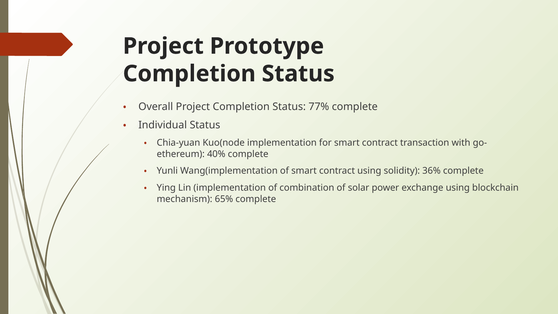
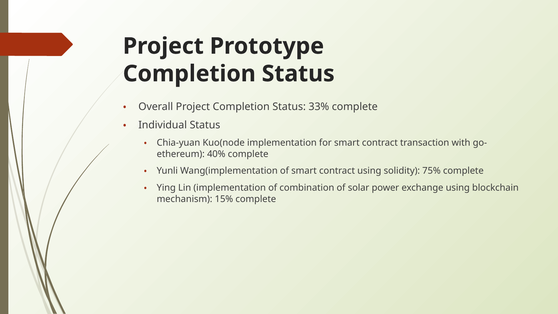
77%: 77% -> 33%
36%: 36% -> 75%
65%: 65% -> 15%
